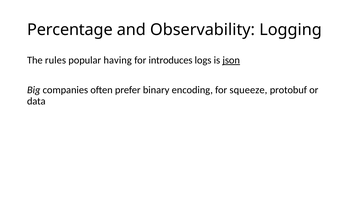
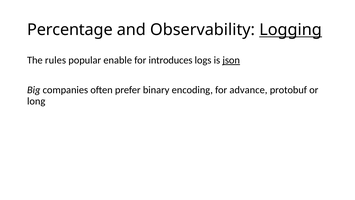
Logging underline: none -> present
having: having -> enable
squeeze: squeeze -> advance
data: data -> long
